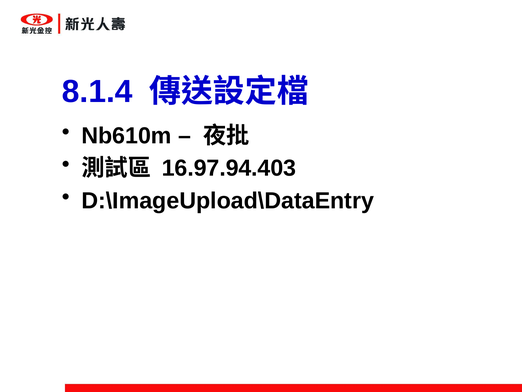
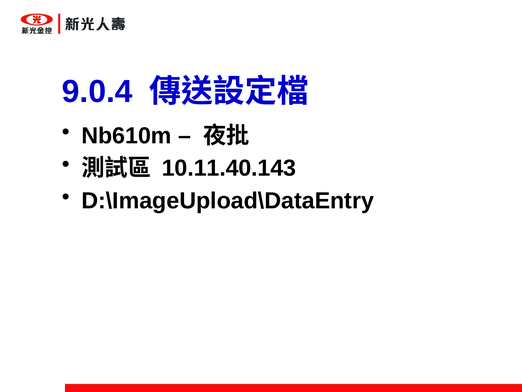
8.1.4: 8.1.4 -> 9.0.4
16.97.94.403: 16.97.94.403 -> 10.11.40.143
